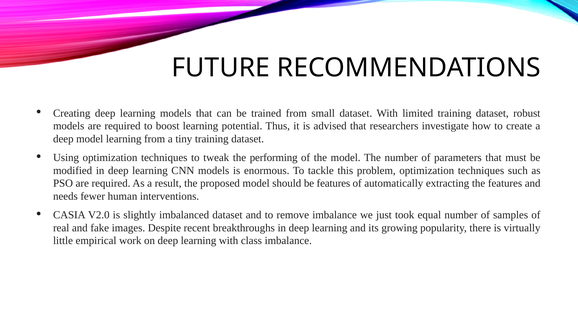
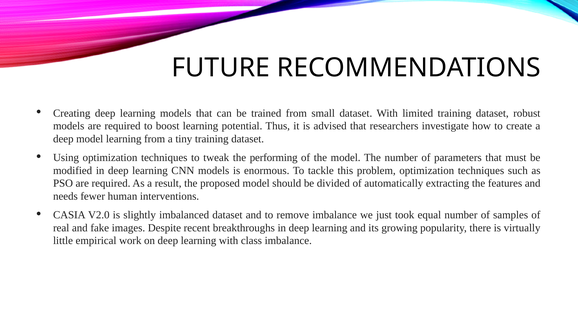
be features: features -> divided
